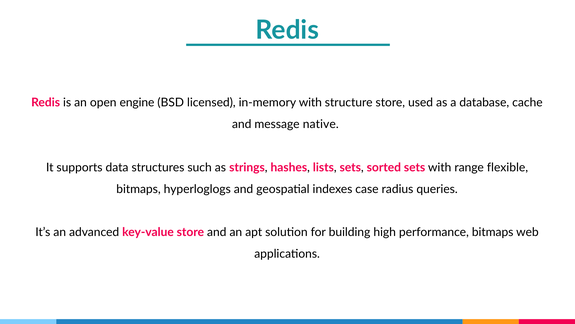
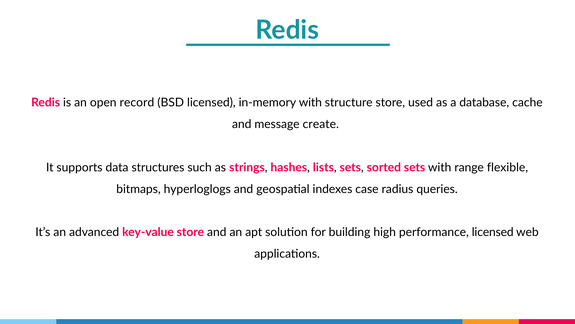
engine: engine -> record
native: native -> create
performance bitmaps: bitmaps -> licensed
